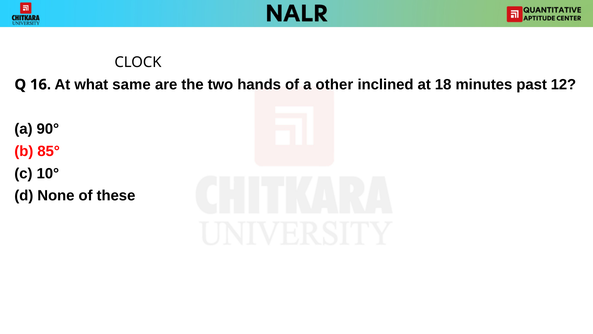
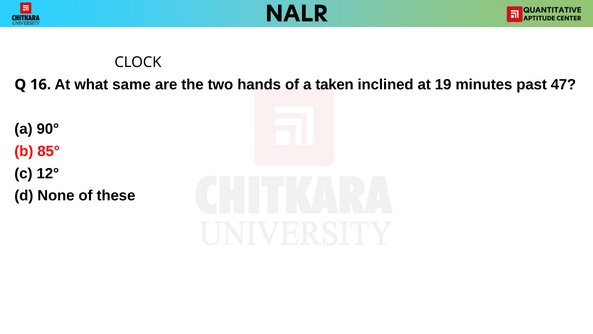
other: other -> taken
18: 18 -> 19
12: 12 -> 47
10°: 10° -> 12°
